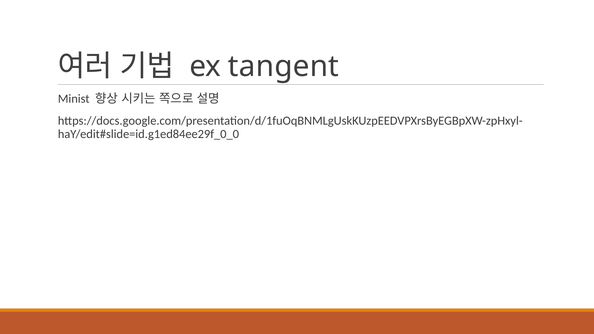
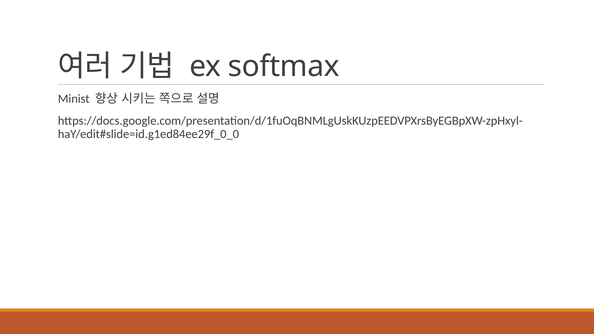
tangent: tangent -> softmax
